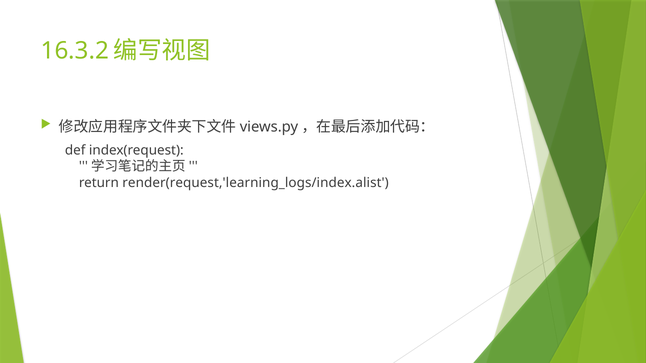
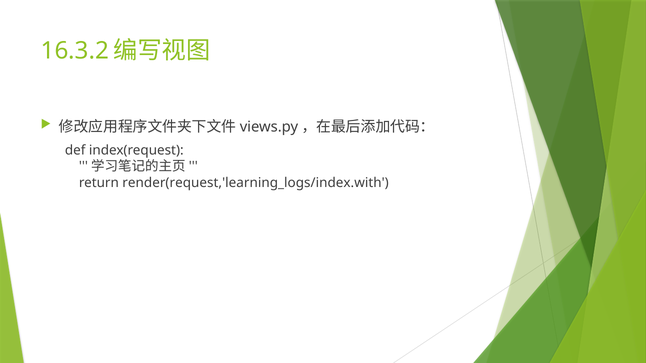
render(request,'learning_logs/index.alist: render(request,'learning_logs/index.alist -> render(request,'learning_logs/index.with
